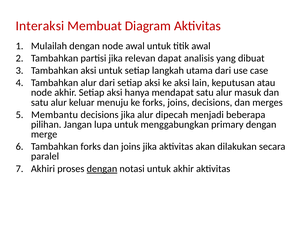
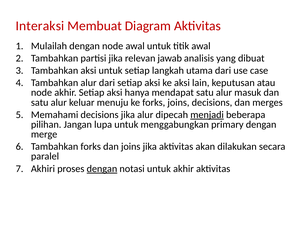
dapat: dapat -> jawab
Membantu: Membantu -> Memahami
menjadi underline: none -> present
